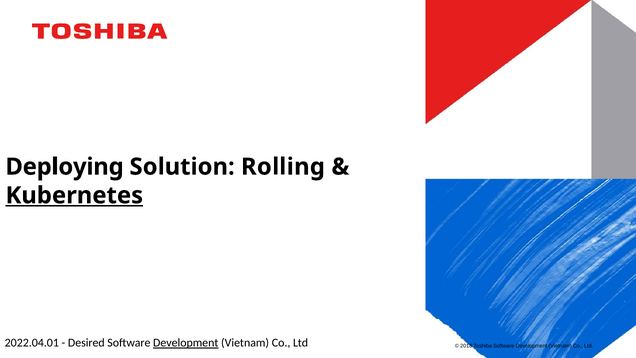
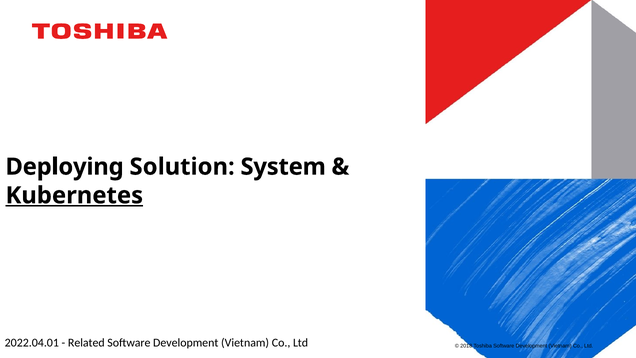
Rolling: Rolling -> System
Desired: Desired -> Related
Development at (186, 343) underline: present -> none
